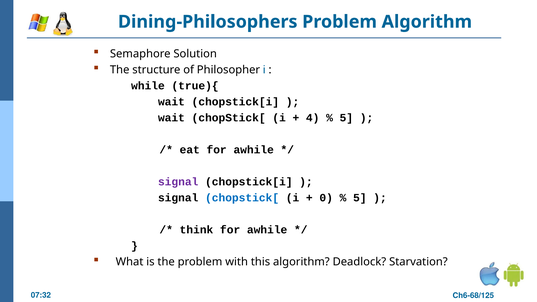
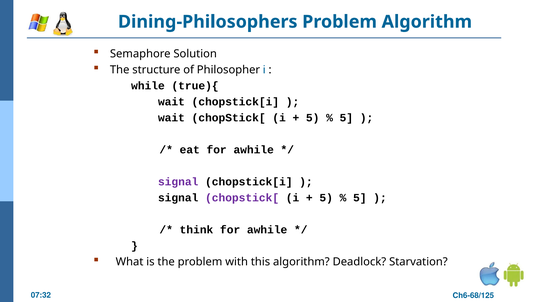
4 at (313, 118): 4 -> 5
chopstick[ at (242, 198) colour: blue -> purple
0 at (326, 198): 0 -> 5
